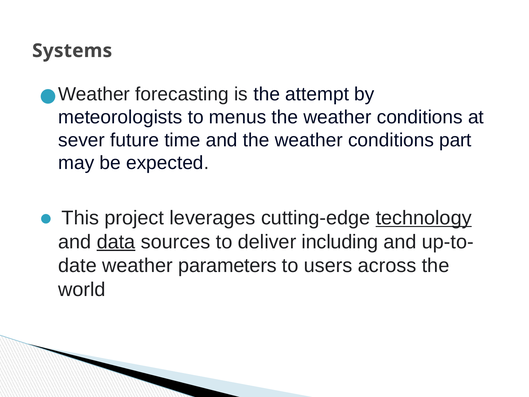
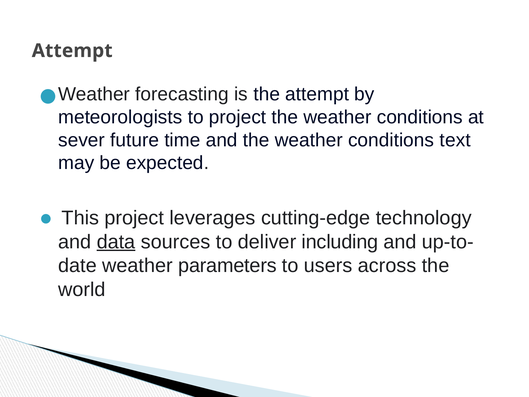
Systems at (72, 51): Systems -> Attempt
to menus: menus -> project
part: part -> text
technology underline: present -> none
